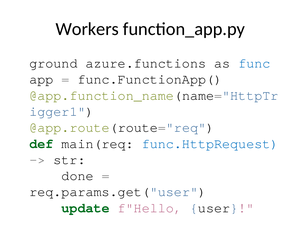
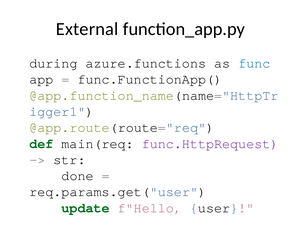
Workers: Workers -> External
ground: ground -> during
func.HttpRequest colour: blue -> purple
